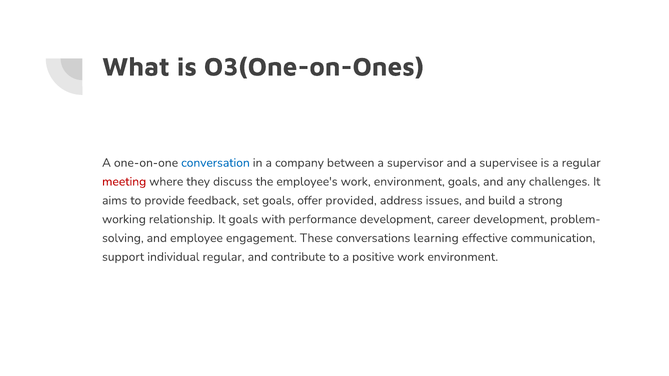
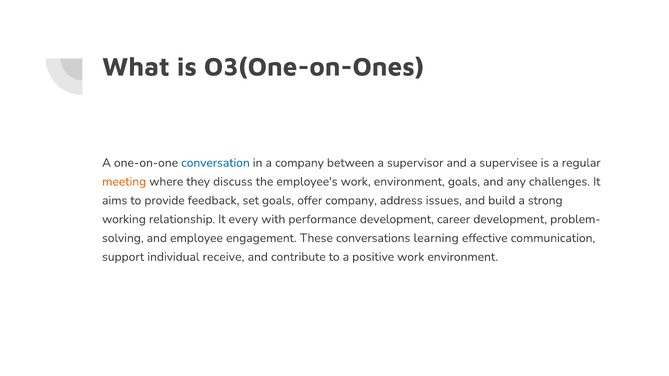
meeting colour: red -> orange
offer provided: provided -> company
It goals: goals -> every
individual regular: regular -> receive
